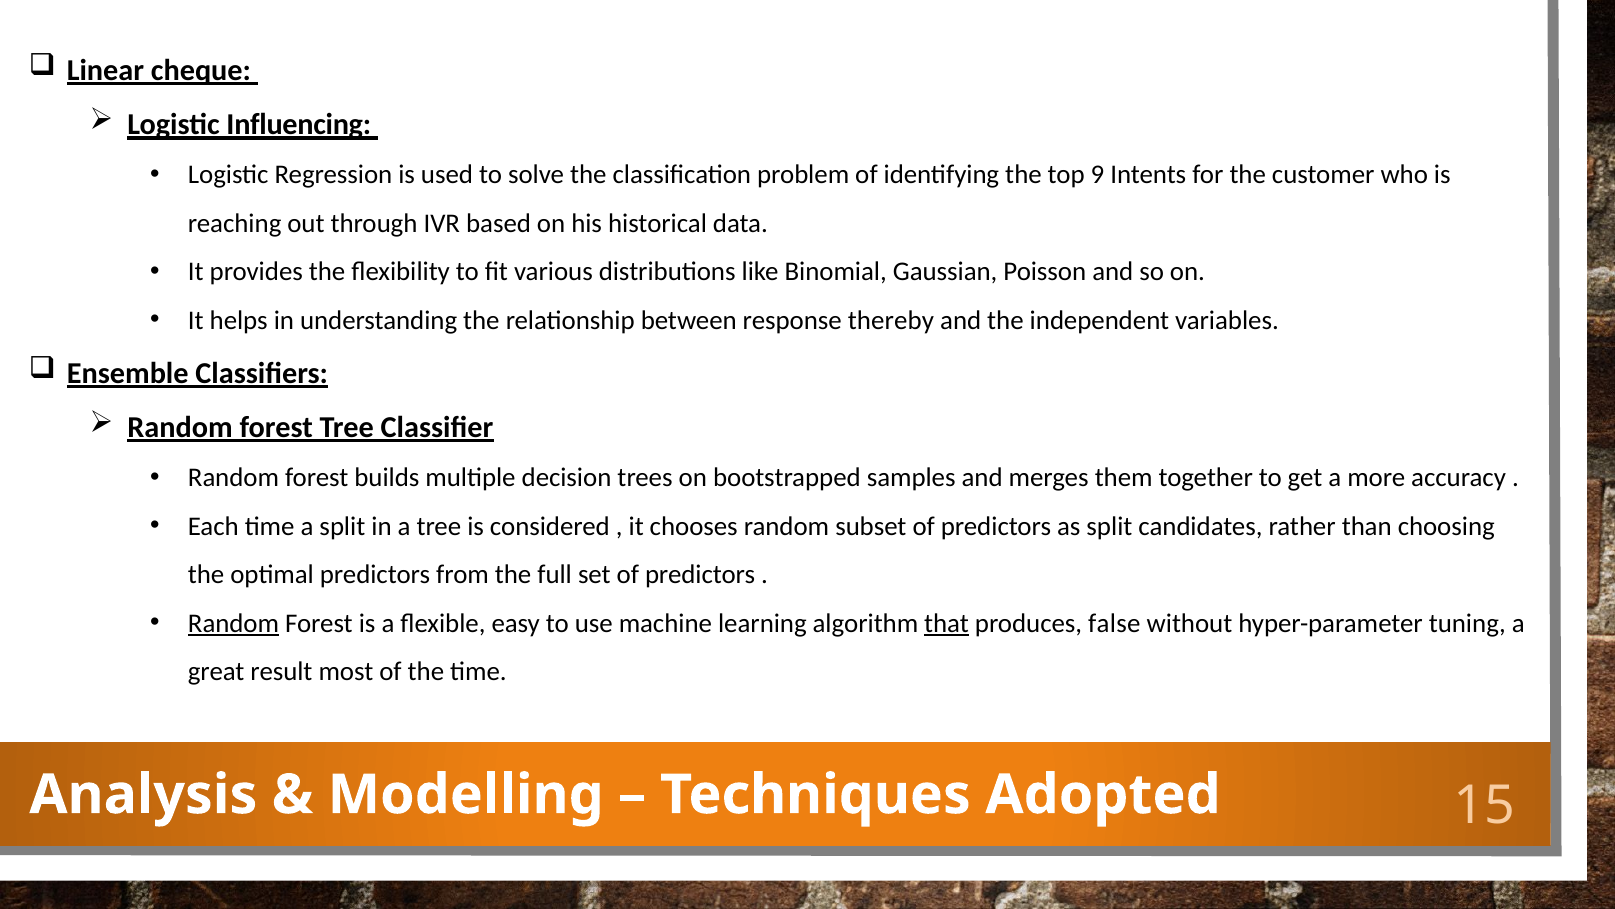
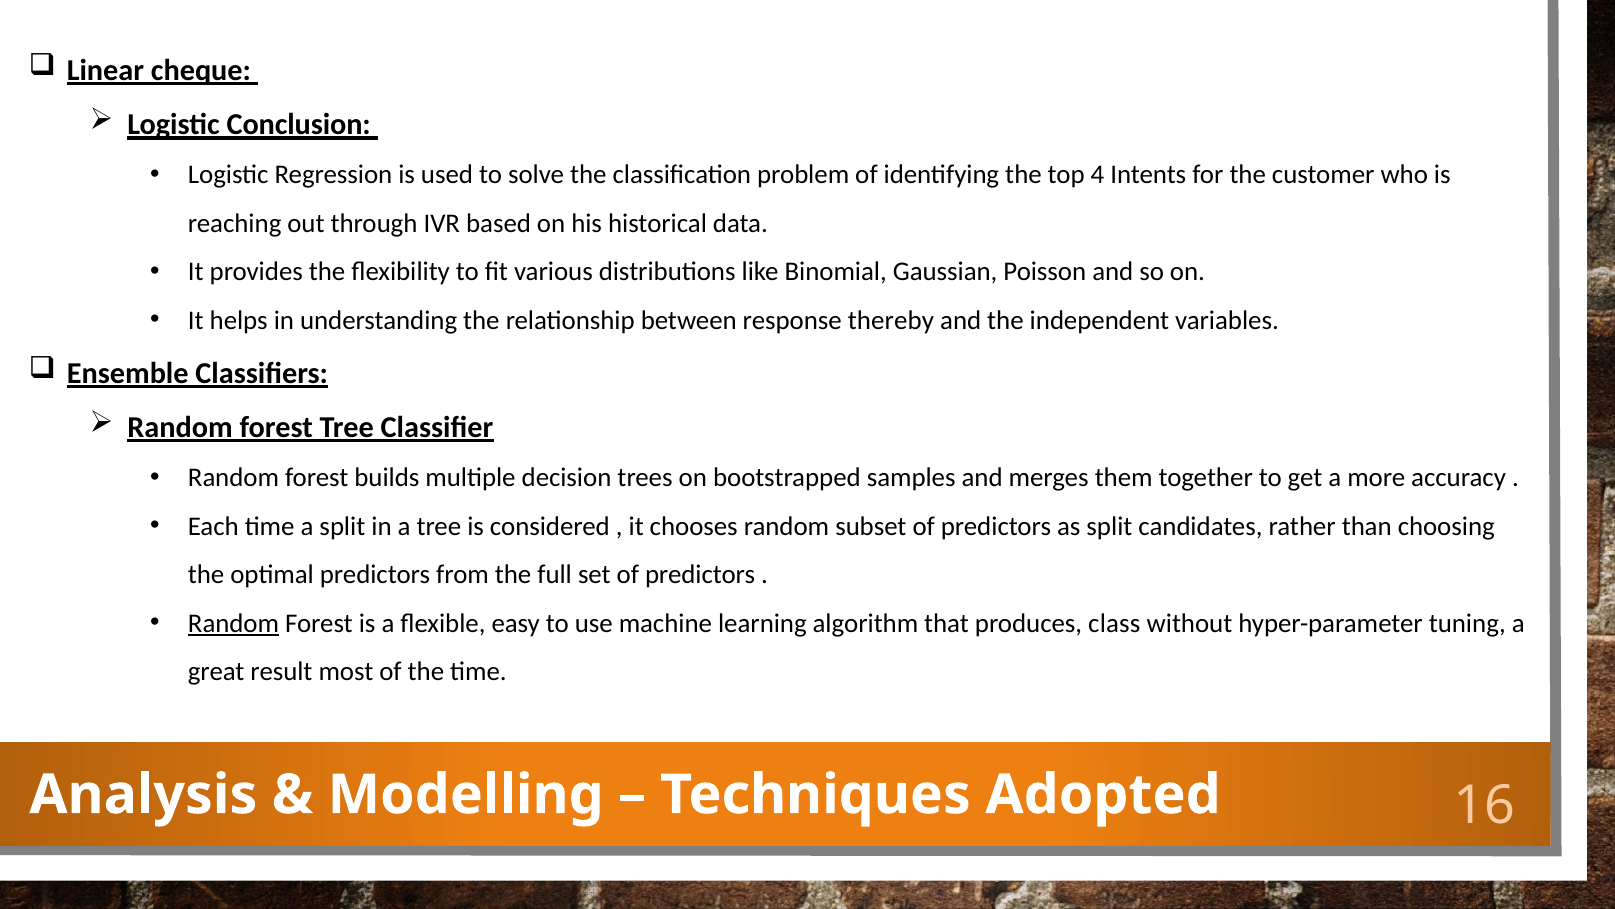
Influencing: Influencing -> Conclusion
9: 9 -> 4
that underline: present -> none
false: false -> class
15: 15 -> 16
